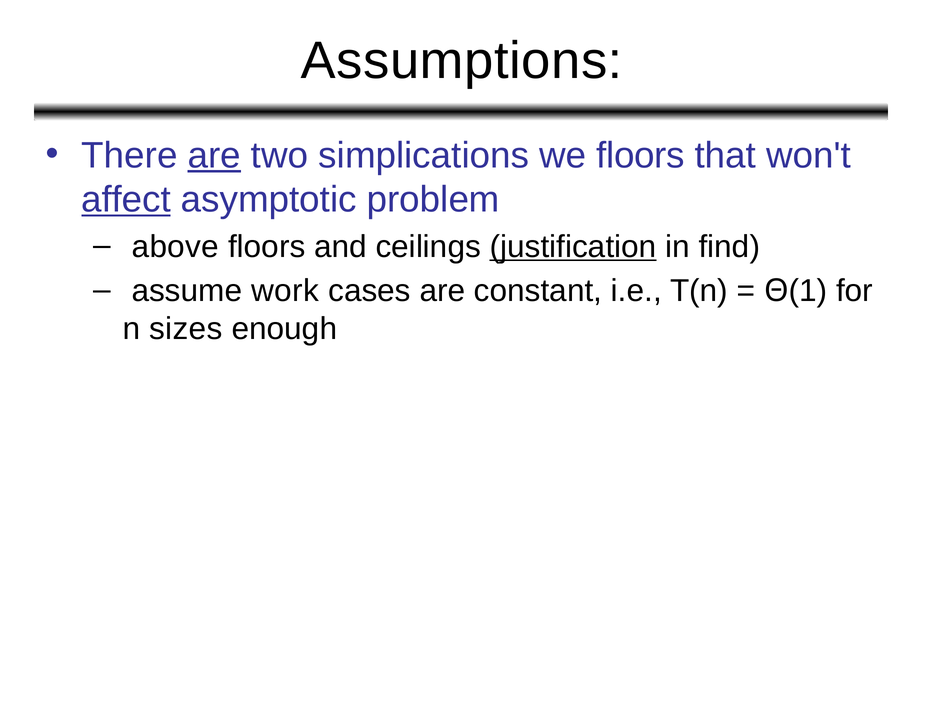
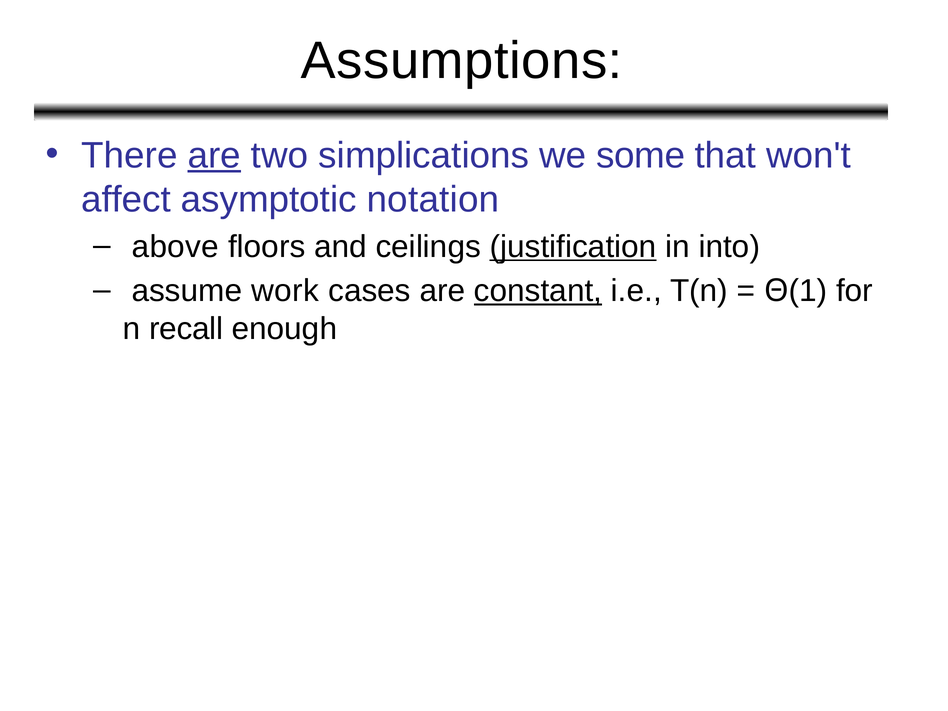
we floors: floors -> some
affect underline: present -> none
problem: problem -> notation
find: find -> into
constant underline: none -> present
sizes: sizes -> recall
